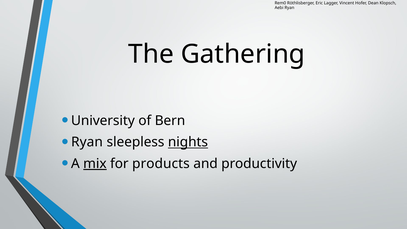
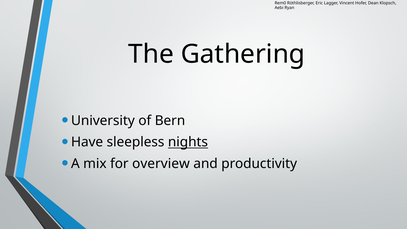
Ryan at (87, 142): Ryan -> Have
mix underline: present -> none
products: products -> overview
